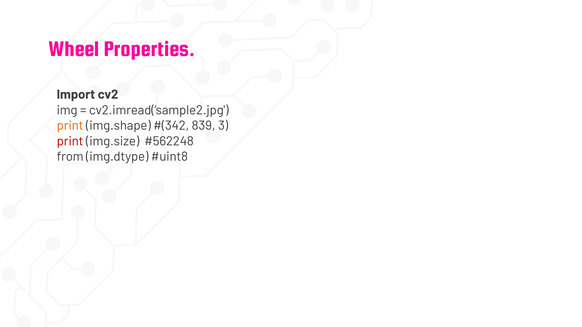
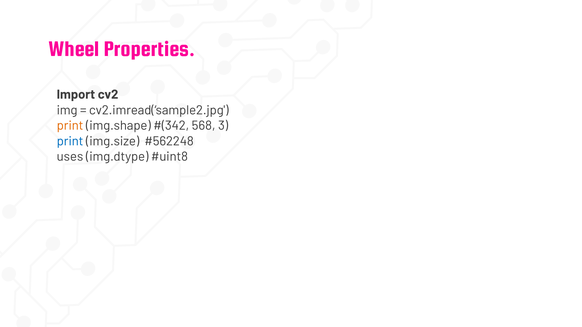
839: 839 -> 568
print at (70, 141) colour: red -> blue
from: from -> uses
